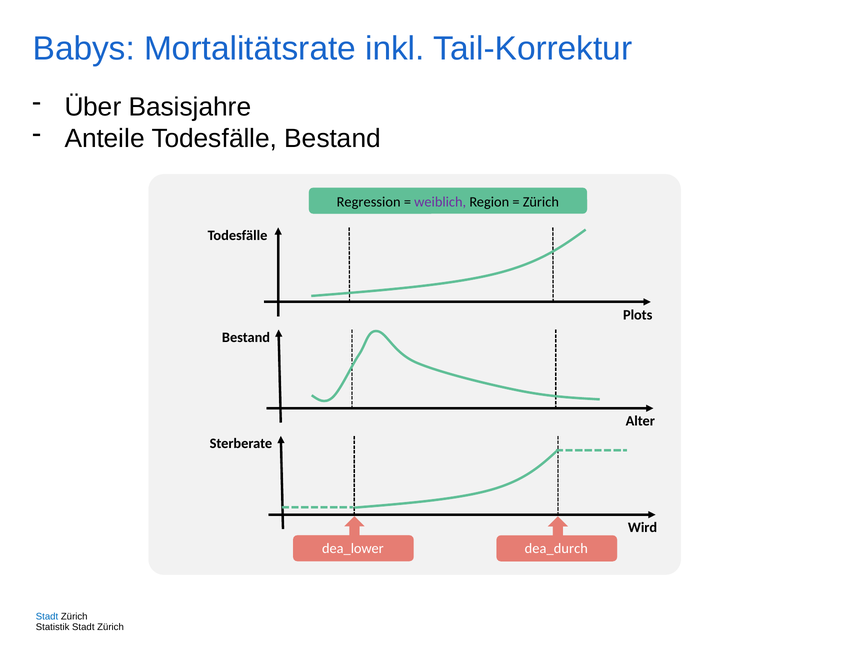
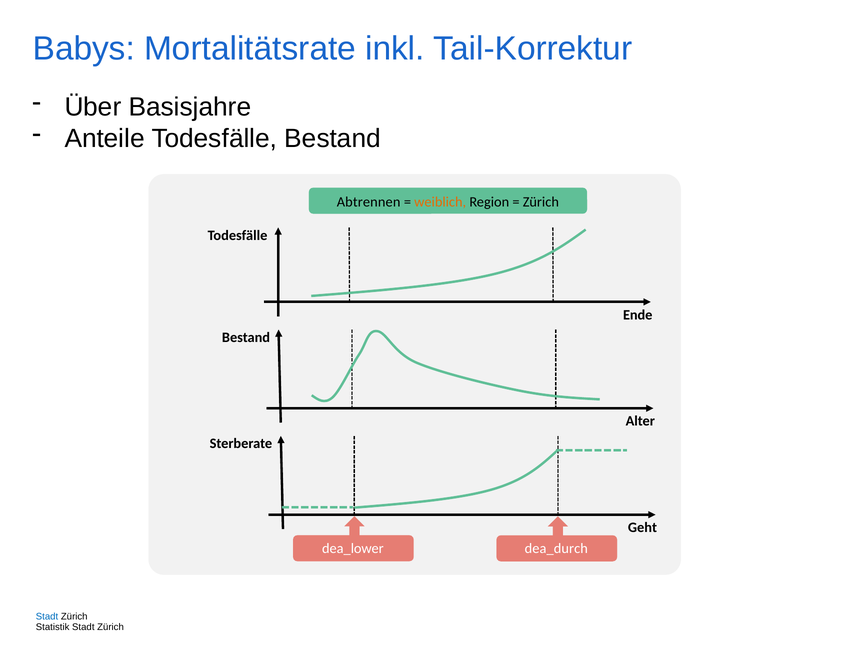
Regression: Regression -> Abtrennen
weiblich colour: purple -> orange
Plots: Plots -> Ende
Wird: Wird -> Geht
